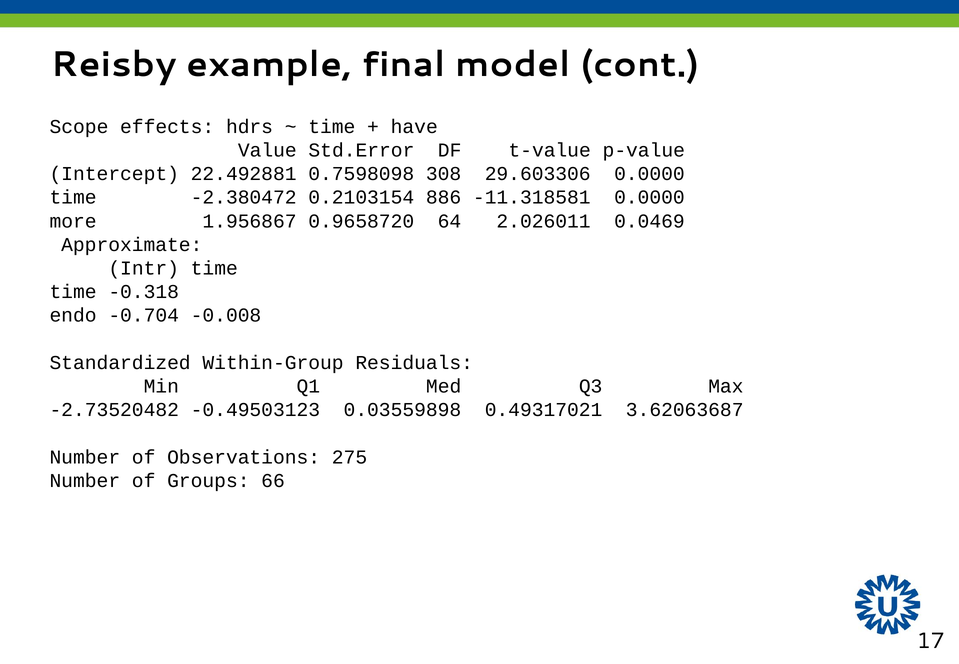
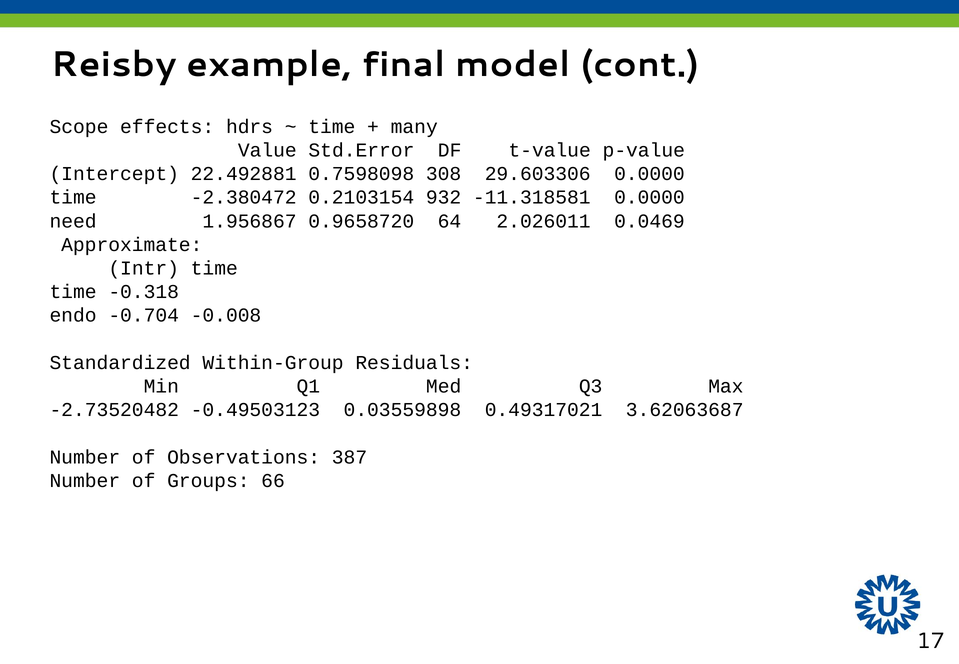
have: have -> many
886: 886 -> 932
more: more -> need
275: 275 -> 387
